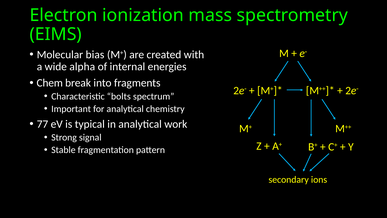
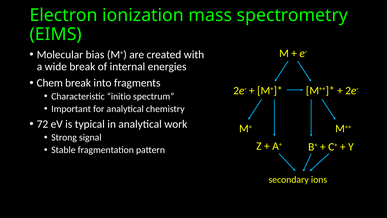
wide alpha: alpha -> break
bolts: bolts -> initio
77: 77 -> 72
